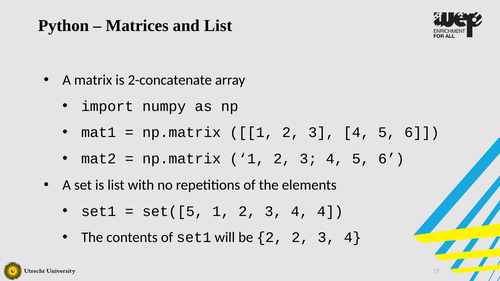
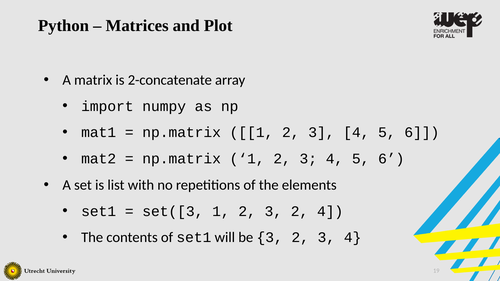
and List: List -> Plot
set([5: set([5 -> set([3
4 at (300, 211): 4 -> 2
be 2: 2 -> 3
